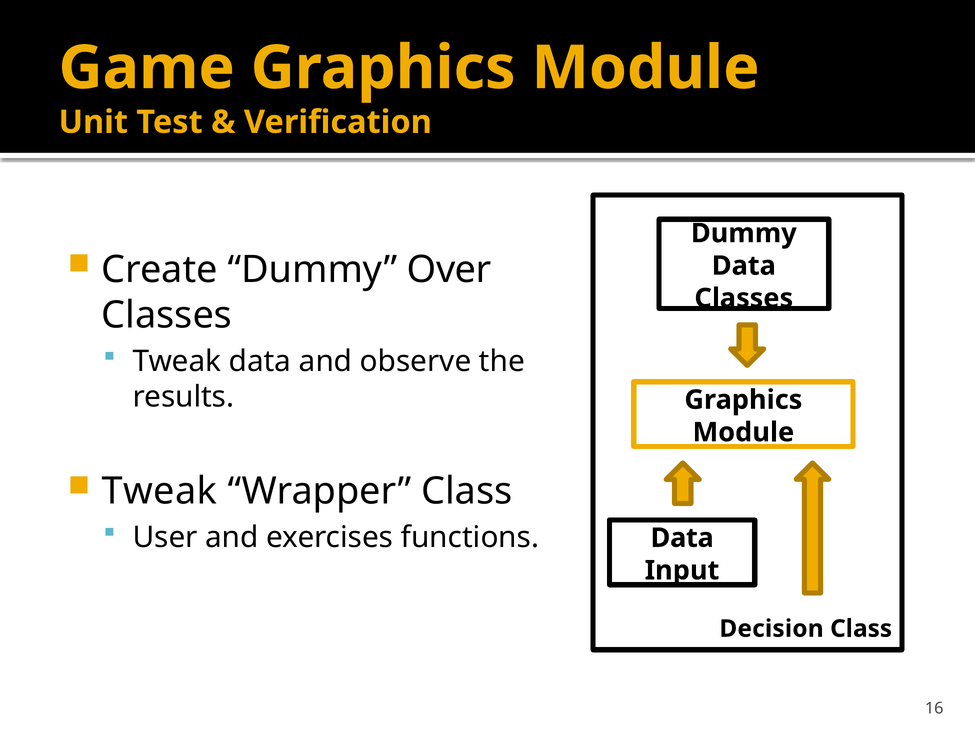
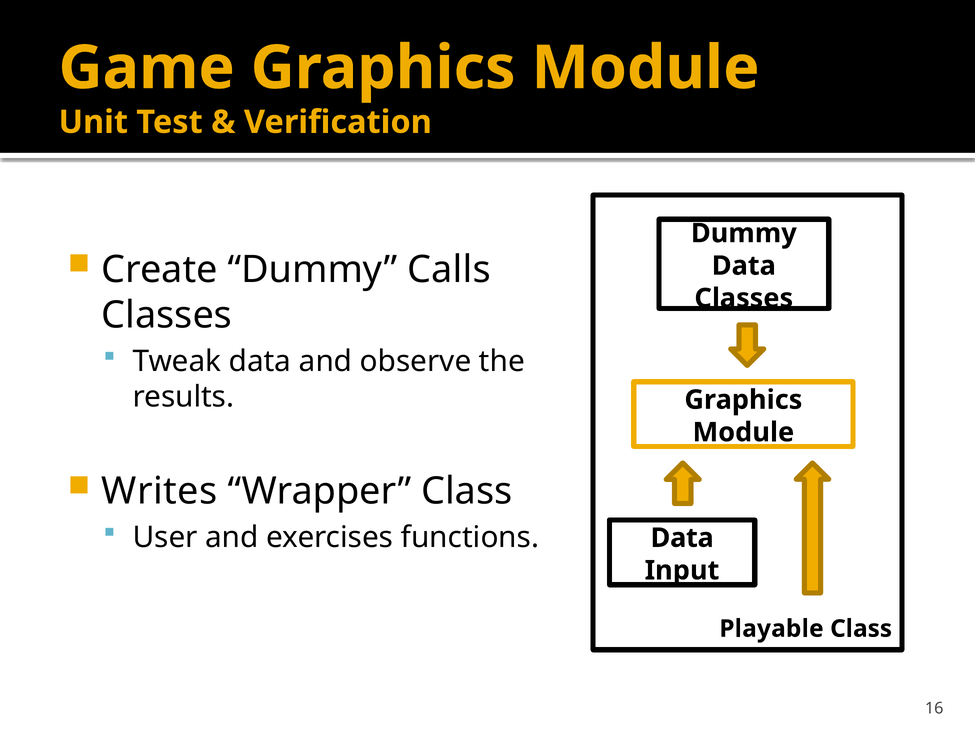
Over: Over -> Calls
Tweak at (159, 492): Tweak -> Writes
Decision: Decision -> Playable
